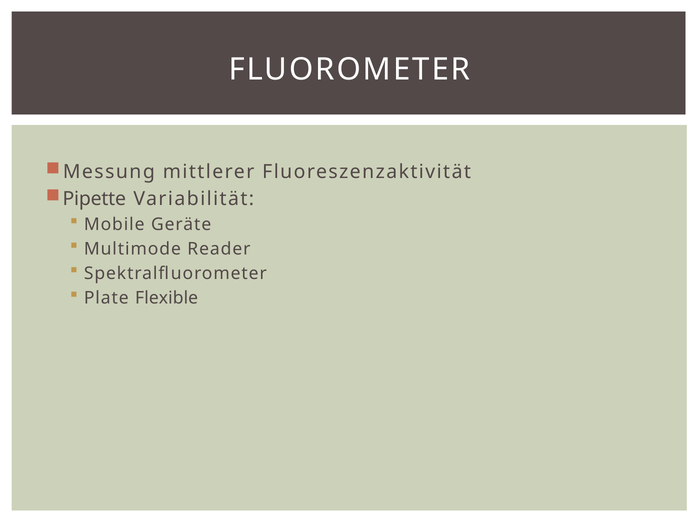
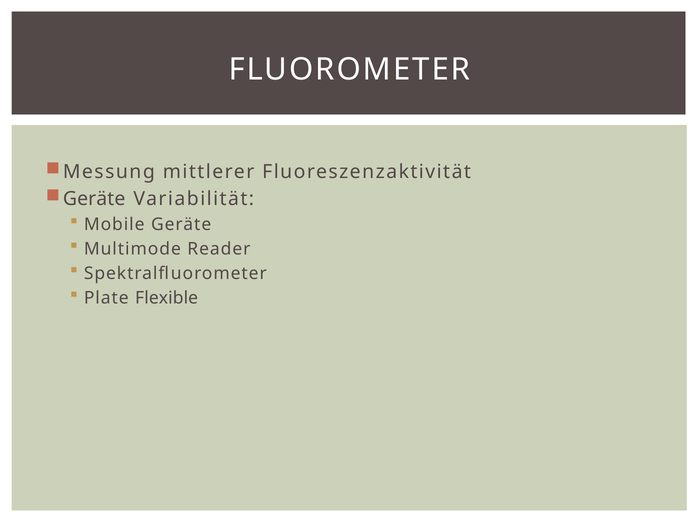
Pipette at (94, 199): Pipette -> Geräte
